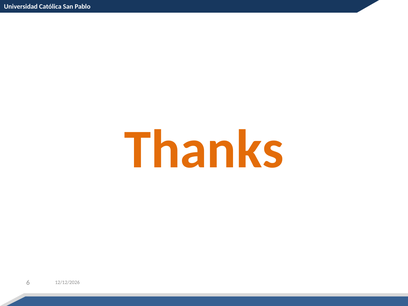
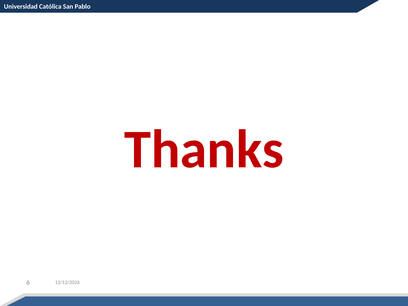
Thanks colour: orange -> red
